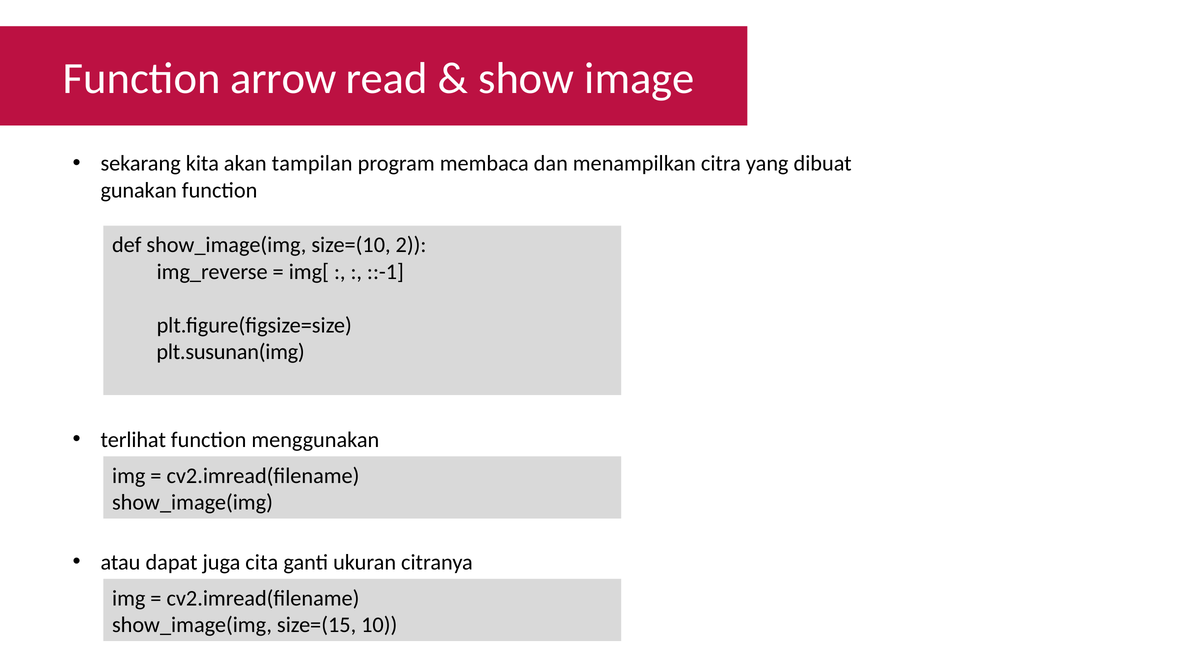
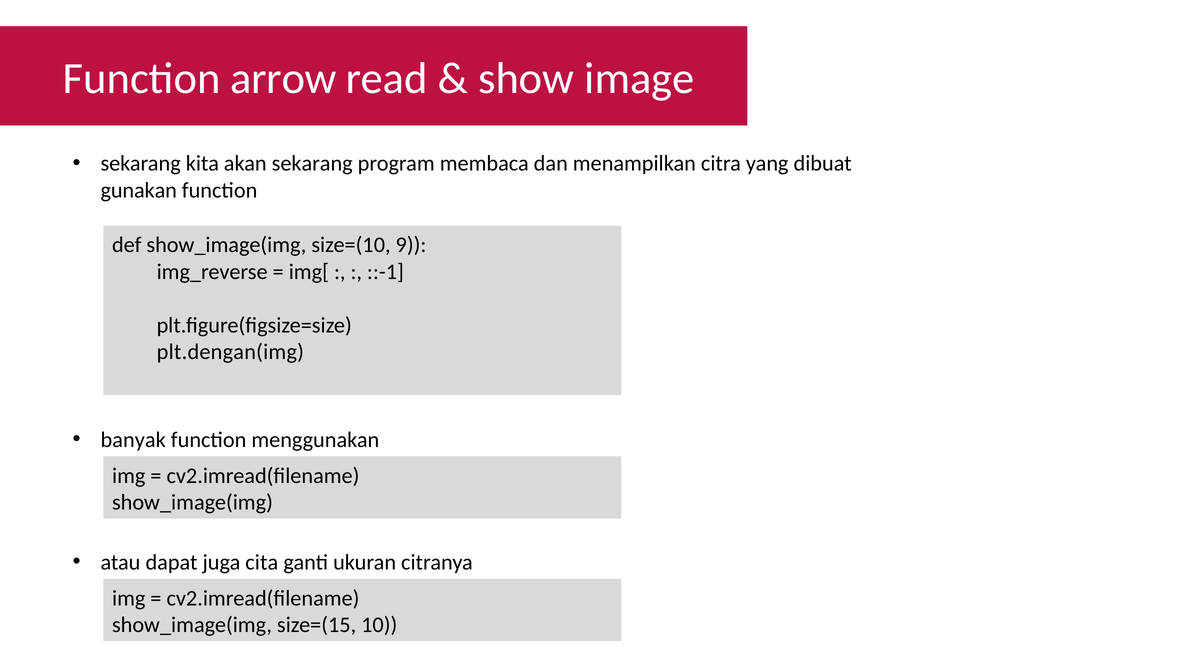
akan tampilan: tampilan -> sekarang
2: 2 -> 9
plt.susunan(img: plt.susunan(img -> plt.dengan(img
terlihat: terlihat -> banyak
